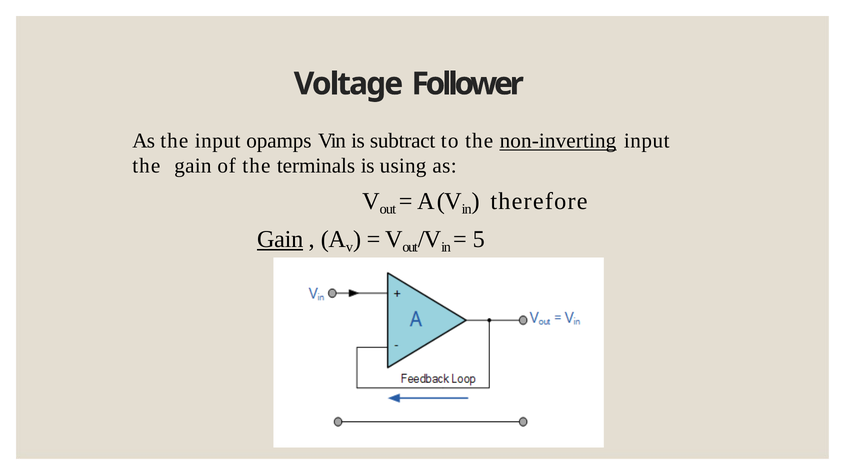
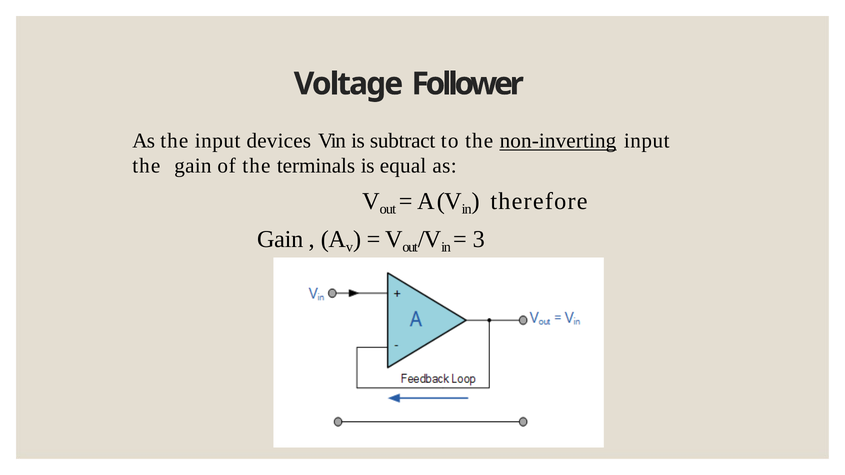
opamps: opamps -> devices
using: using -> equal
Gain at (280, 239) underline: present -> none
5: 5 -> 3
